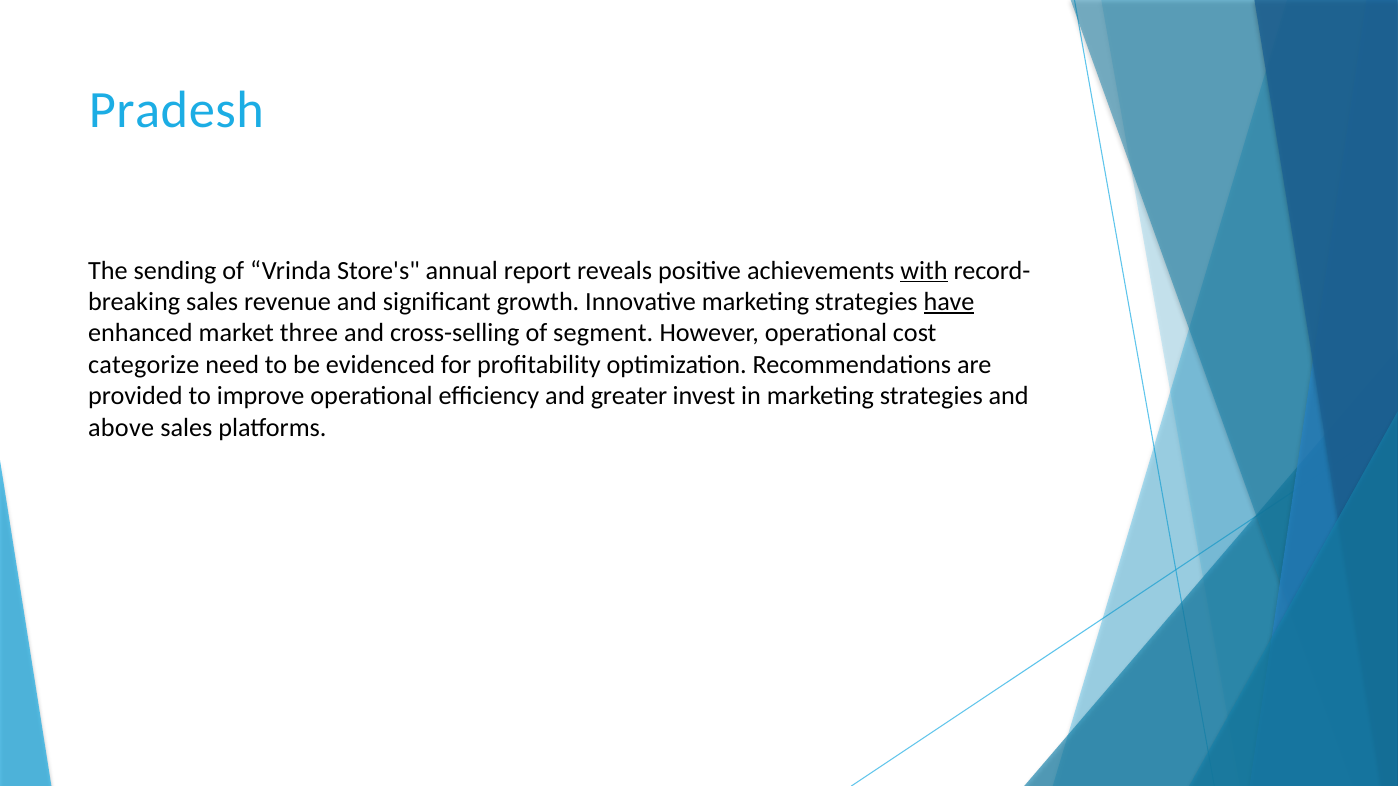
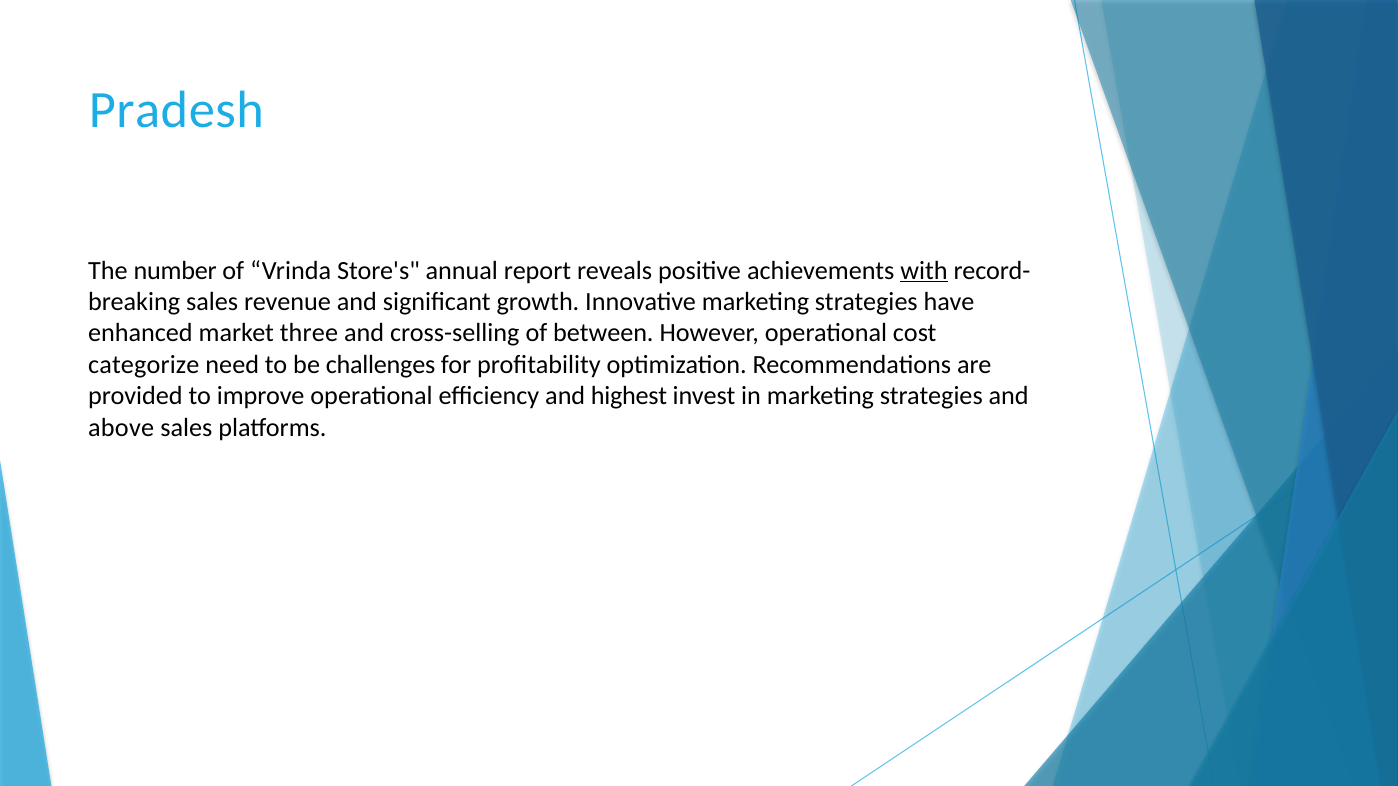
sending: sending -> number
have underline: present -> none
segment: segment -> between
evidenced: evidenced -> challenges
greater: greater -> highest
